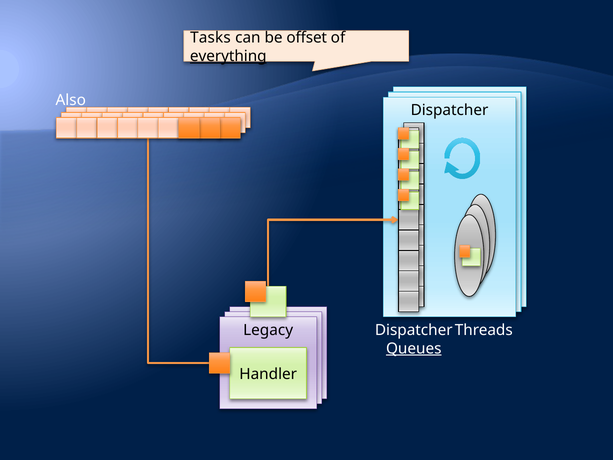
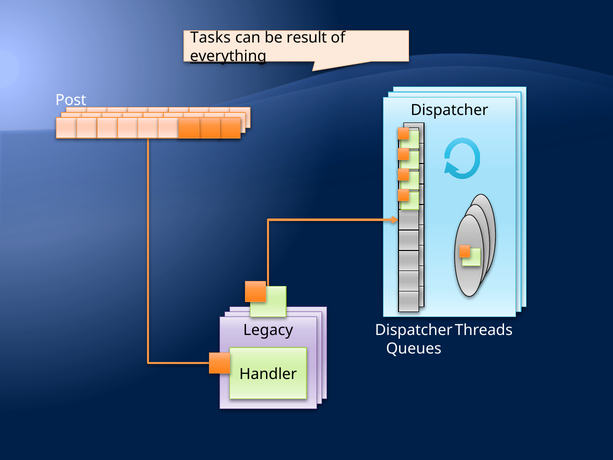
offset: offset -> result
Also: Also -> Post
Queues underline: present -> none
